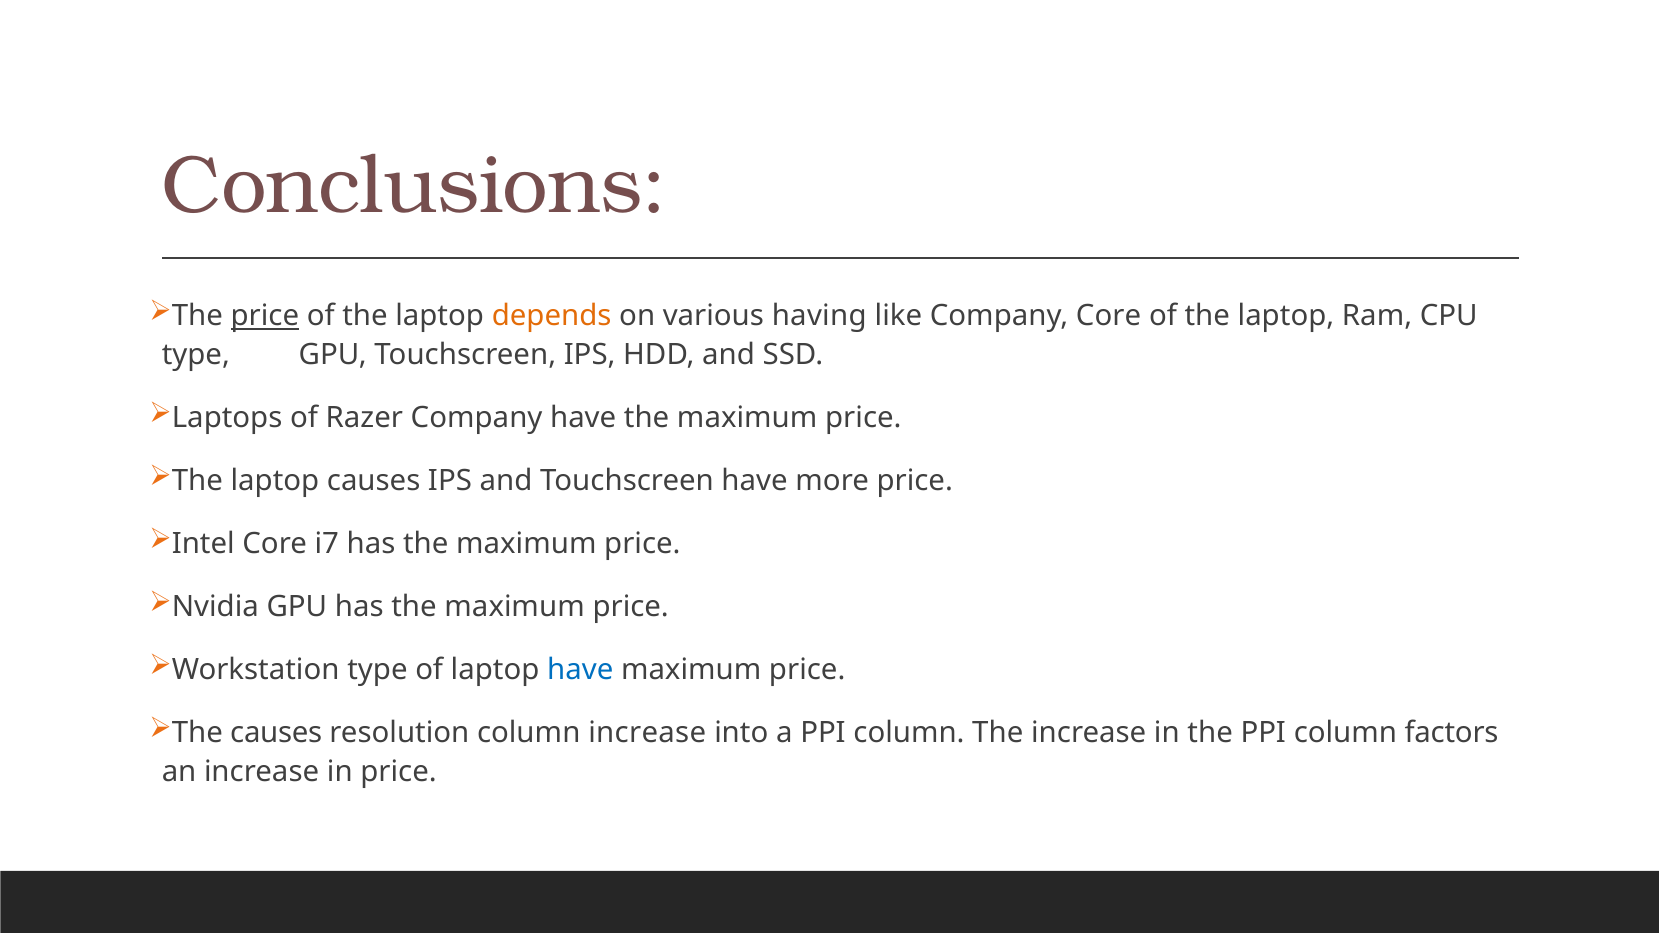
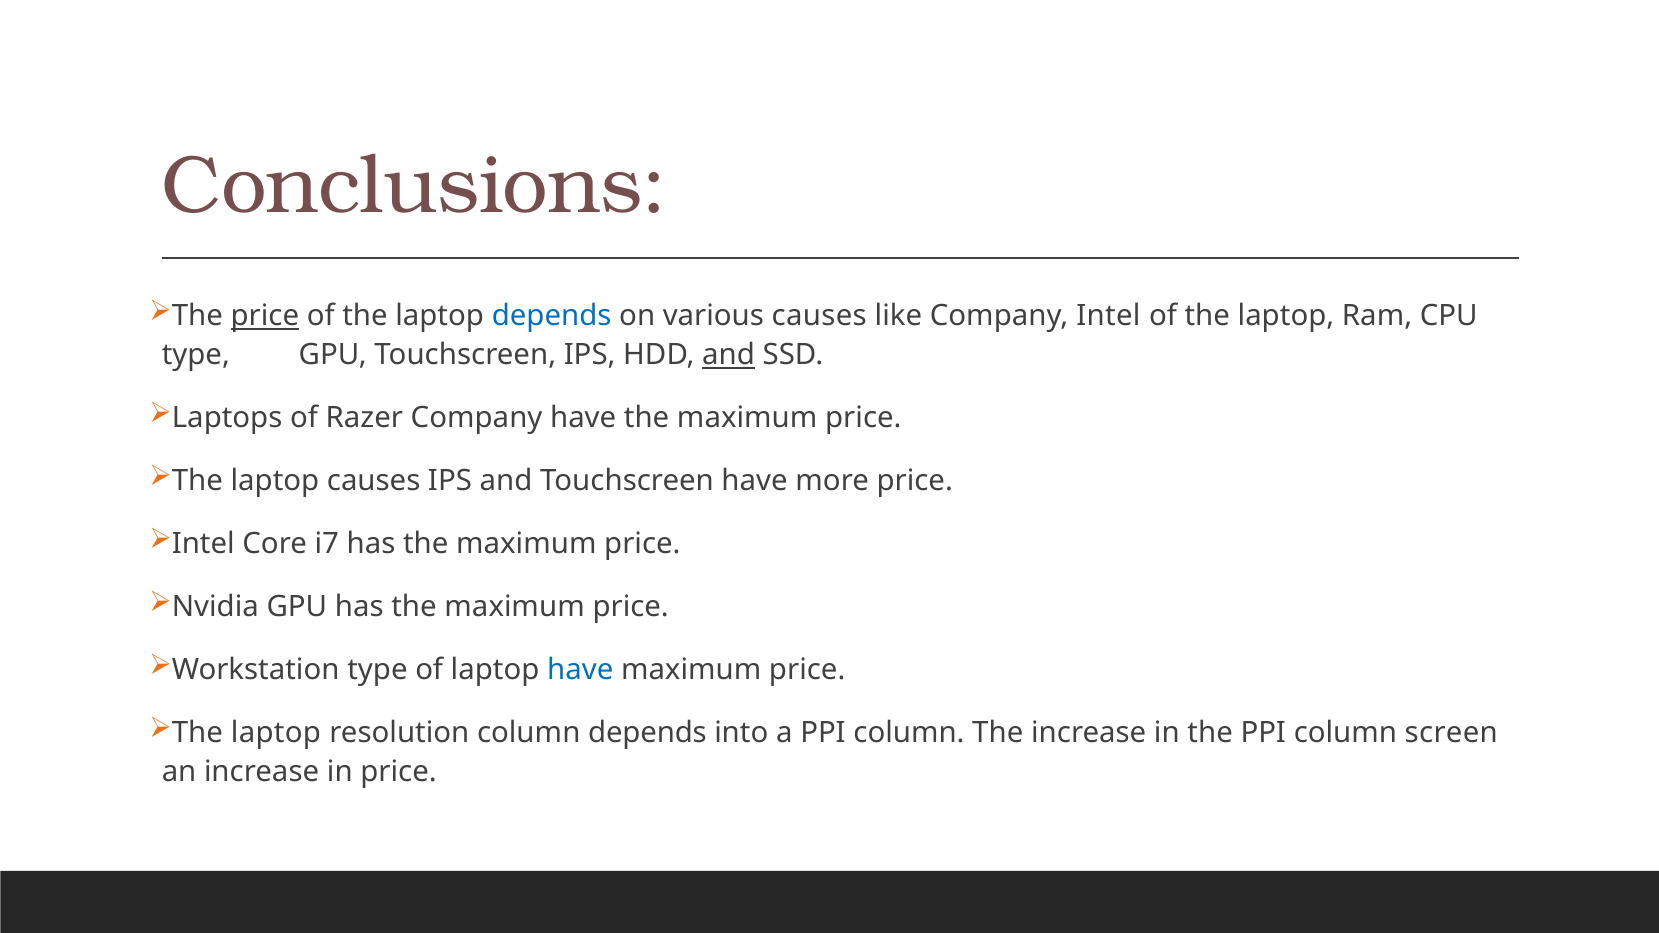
depends at (552, 316) colour: orange -> blue
various having: having -> causes
Company Core: Core -> Intel
and at (729, 355) underline: none -> present
causes at (276, 733): causes -> laptop
column increase: increase -> depends
factors: factors -> screen
